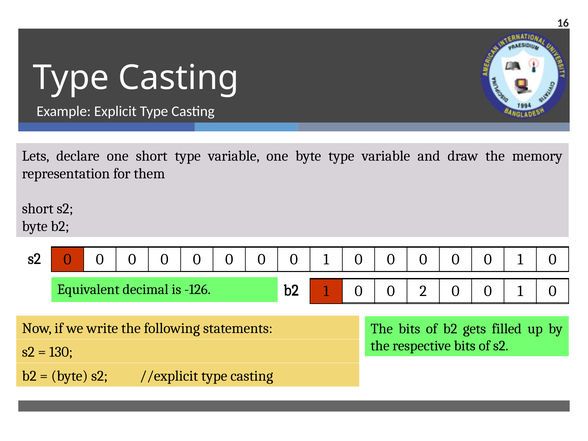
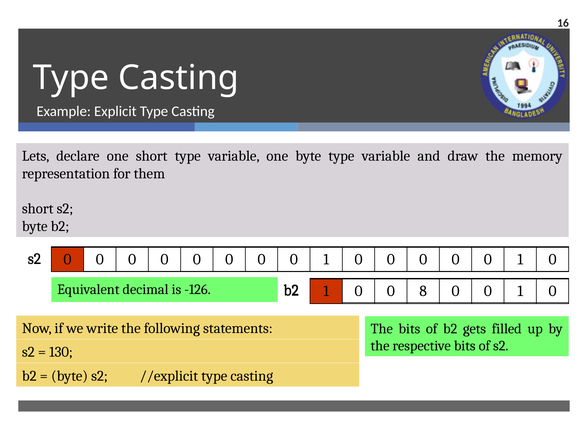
2: 2 -> 8
